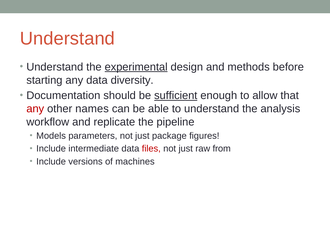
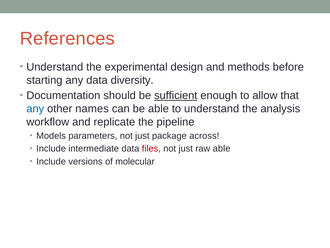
Understand at (67, 38): Understand -> References
experimental underline: present -> none
any at (35, 109) colour: red -> blue
figures: figures -> across
raw from: from -> able
machines: machines -> molecular
